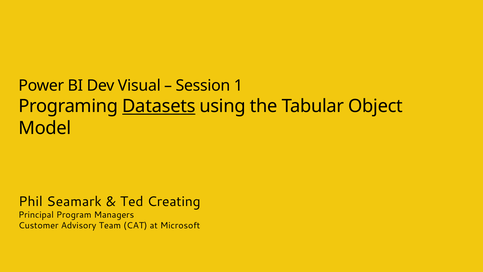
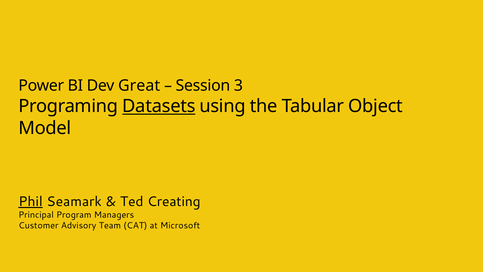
Visual: Visual -> Great
1: 1 -> 3
Phil underline: none -> present
